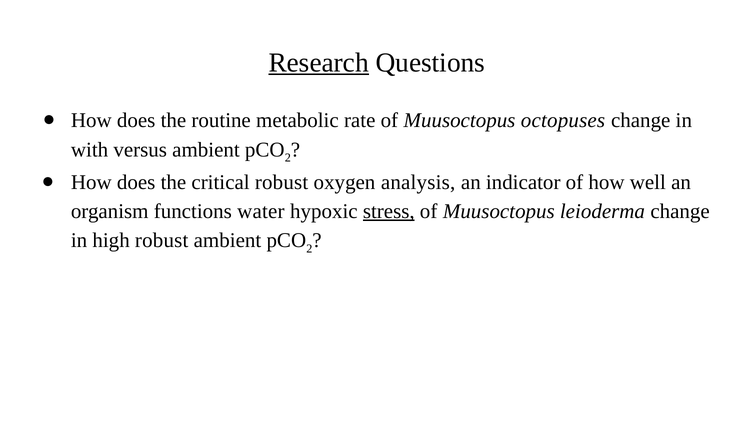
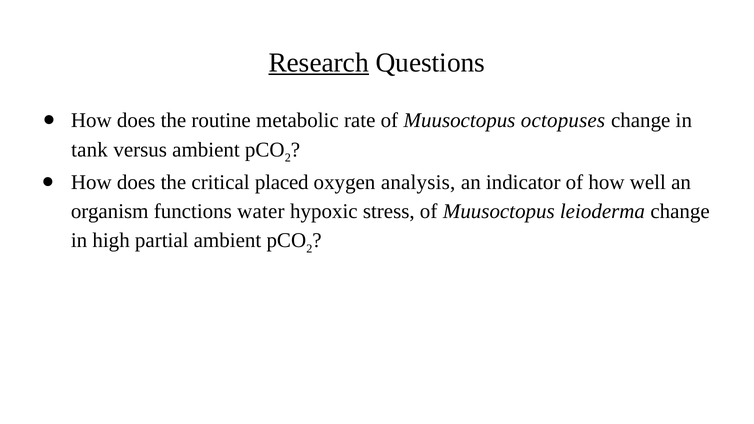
with: with -> tank
critical robust: robust -> placed
stress underline: present -> none
high robust: robust -> partial
